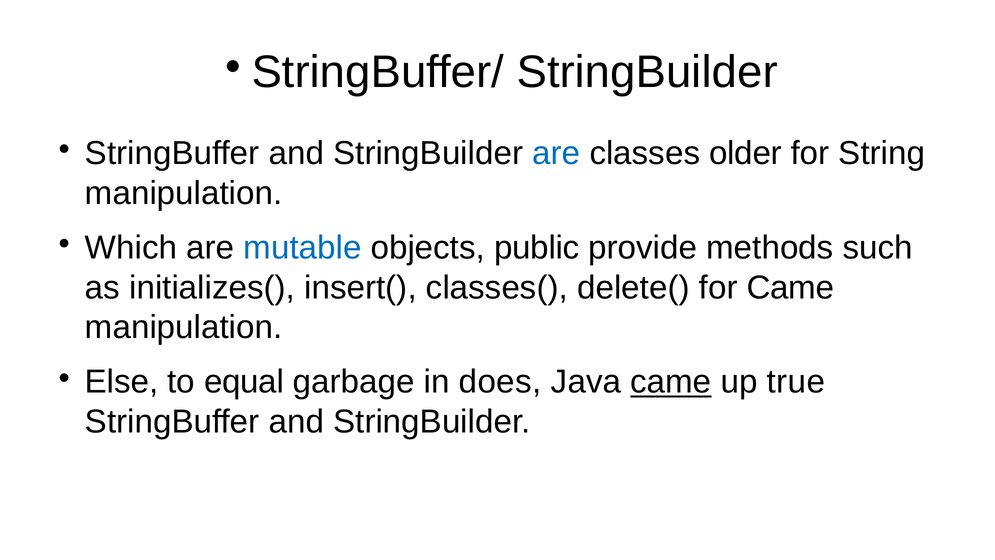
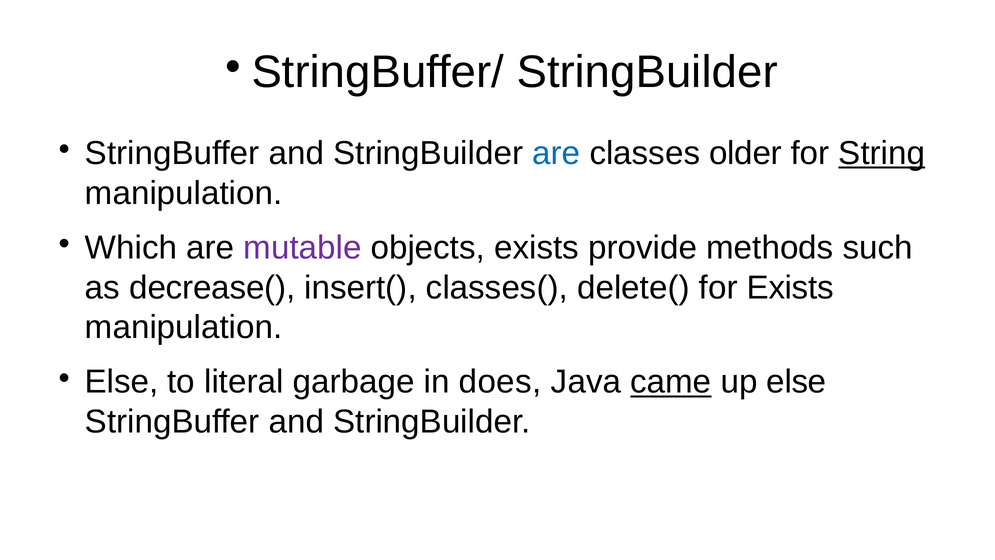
String underline: none -> present
mutable colour: blue -> purple
objects public: public -> exists
initializes(: initializes( -> decrease(
for Came: Came -> Exists
equal: equal -> literal
up true: true -> else
